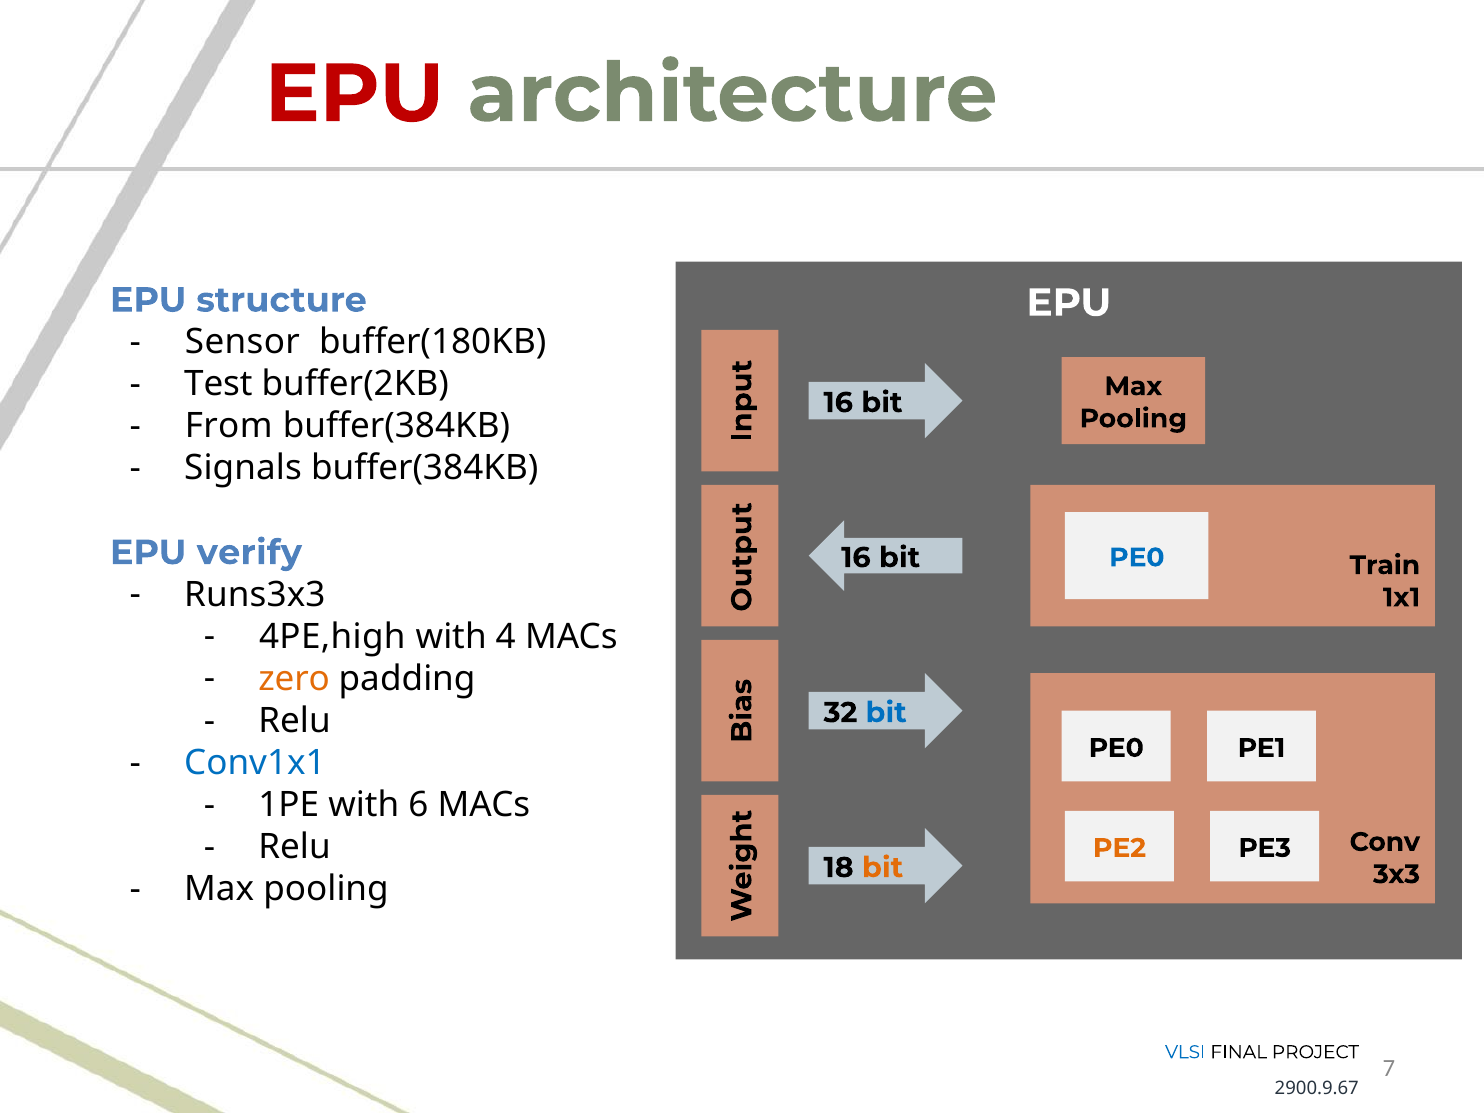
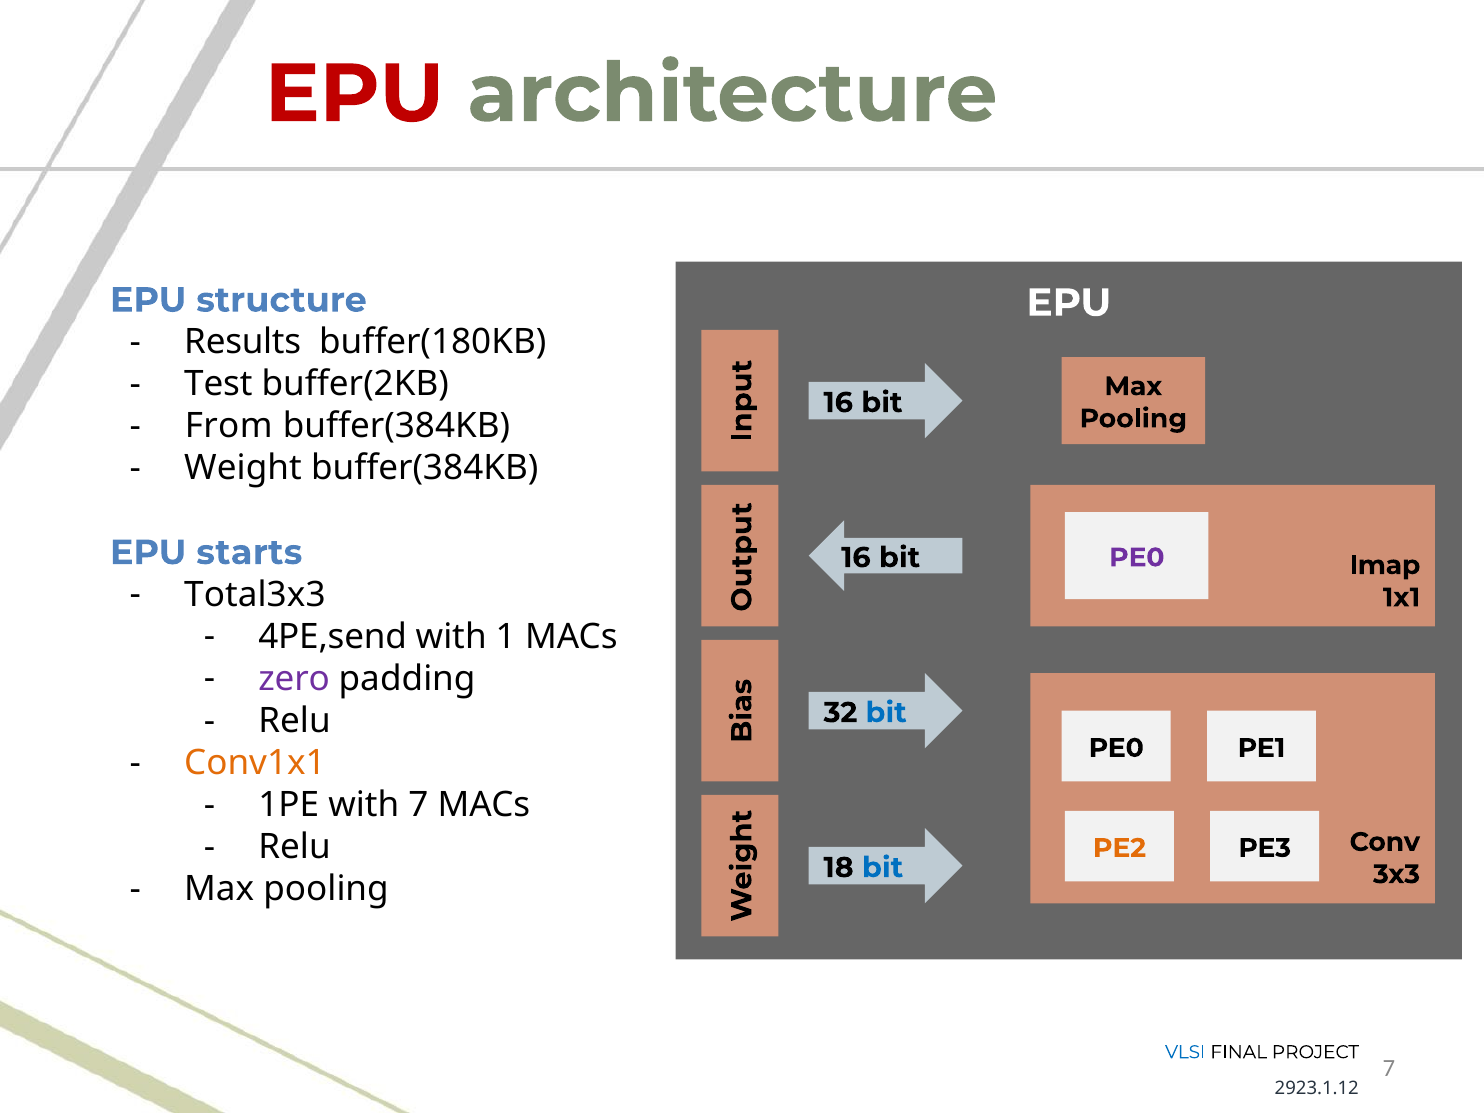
Sensor: Sensor -> Results
Signals: Signals -> Weight
verify: verify -> starts
PE0 at (1137, 557) colour: blue -> purple
Train: Train -> Imap
Runs3x3: Runs3x3 -> Total3x3
4PE,high: 4PE,high -> 4PE,send
4: 4 -> 1
zero colour: orange -> purple
Conv1x1 colour: blue -> orange
with 6: 6 -> 7
bit at (883, 868) colour: orange -> blue
2900.9.67: 2900.9.67 -> 2923.1.12
